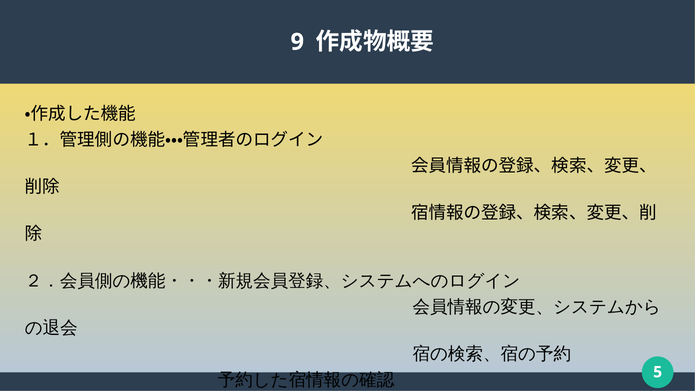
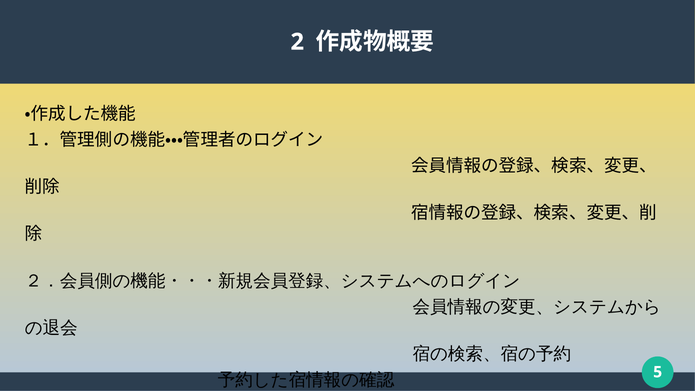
9: 9 -> 2
